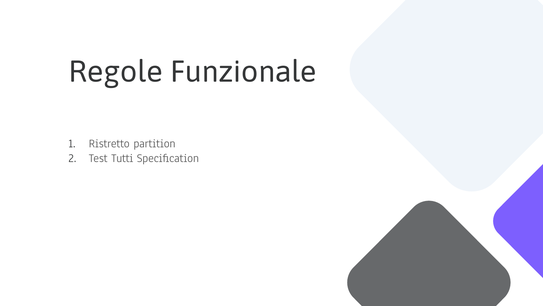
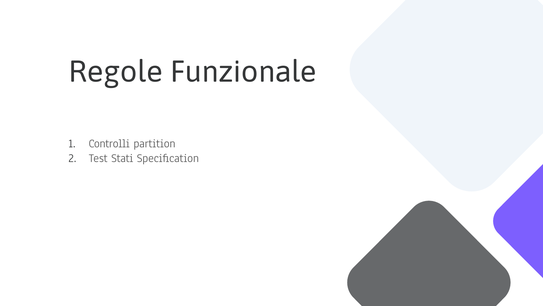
Ristretto: Ristretto -> Controlli
Tutti: Tutti -> Stati
